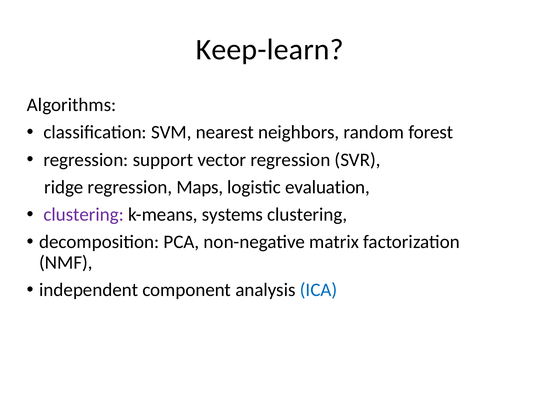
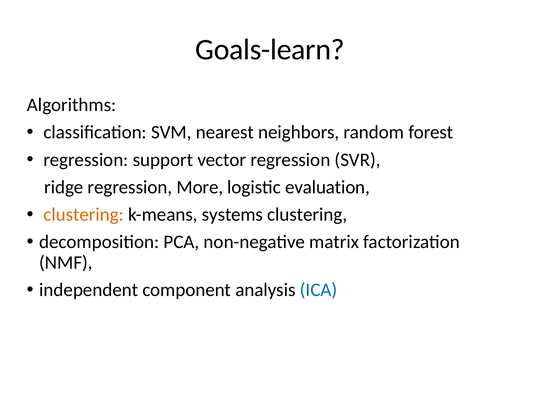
Keep-learn: Keep-learn -> Goals-learn
Maps: Maps -> More
clustering at (84, 214) colour: purple -> orange
